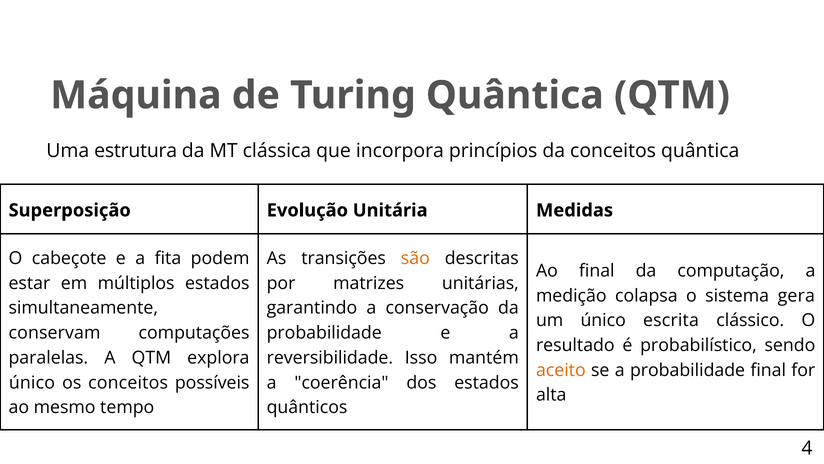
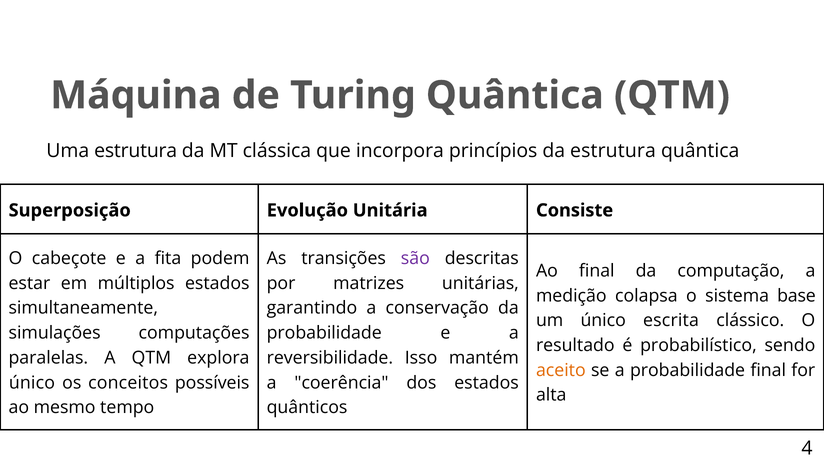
da conceitos: conceitos -> estrutura
Medidas: Medidas -> Consiste
são colour: orange -> purple
gera: gera -> base
conservam: conservam -> simulações
